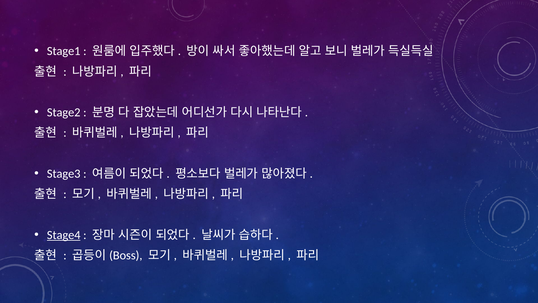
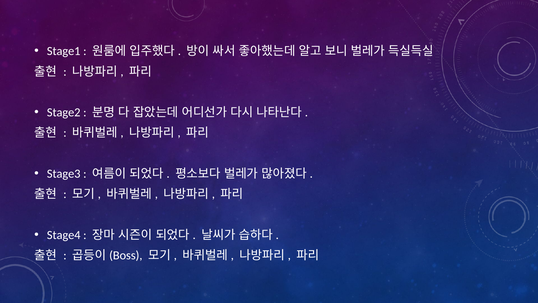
Stage4 underline: present -> none
